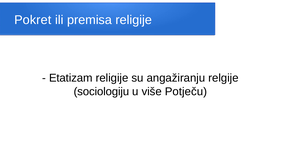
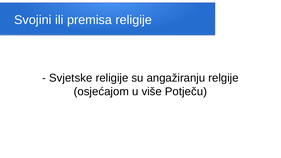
Pokret: Pokret -> Svojini
Etatizam: Etatizam -> Svjetske
sociologiju: sociologiju -> osjećajom
